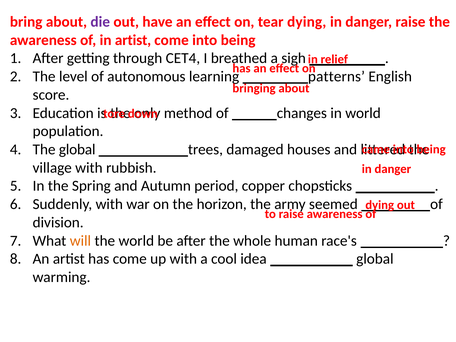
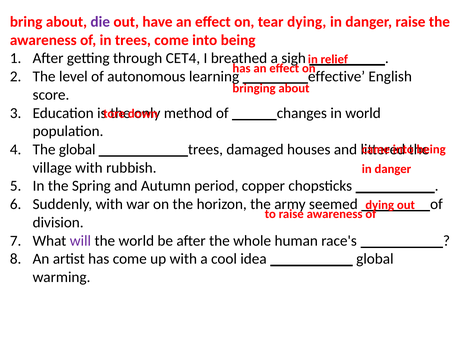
in artist: artist -> trees
patterns: patterns -> effective
will colour: orange -> purple
